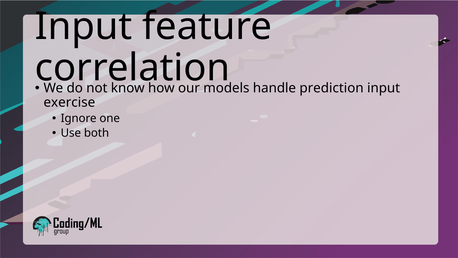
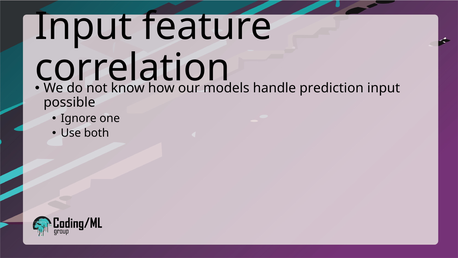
exercise: exercise -> possible
